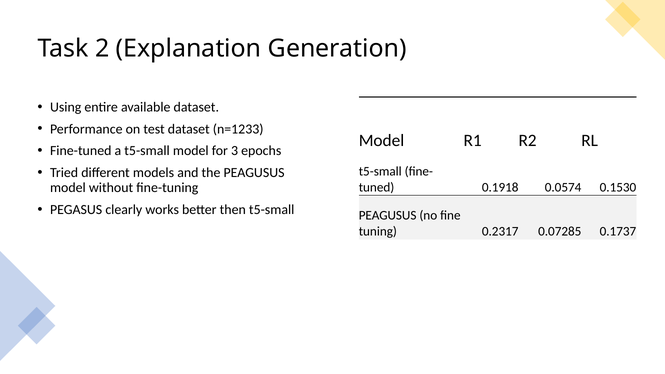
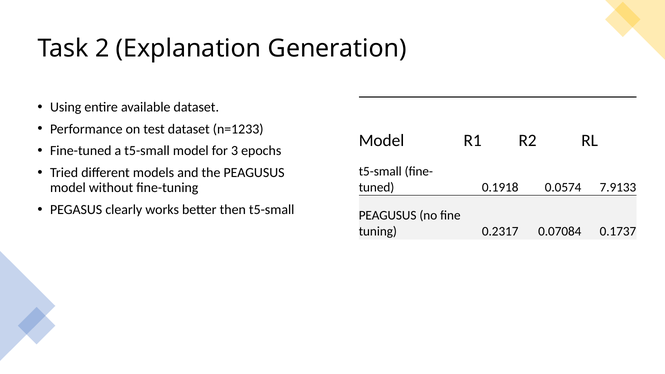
0.1530: 0.1530 -> 7.9133
0.07285: 0.07285 -> 0.07084
